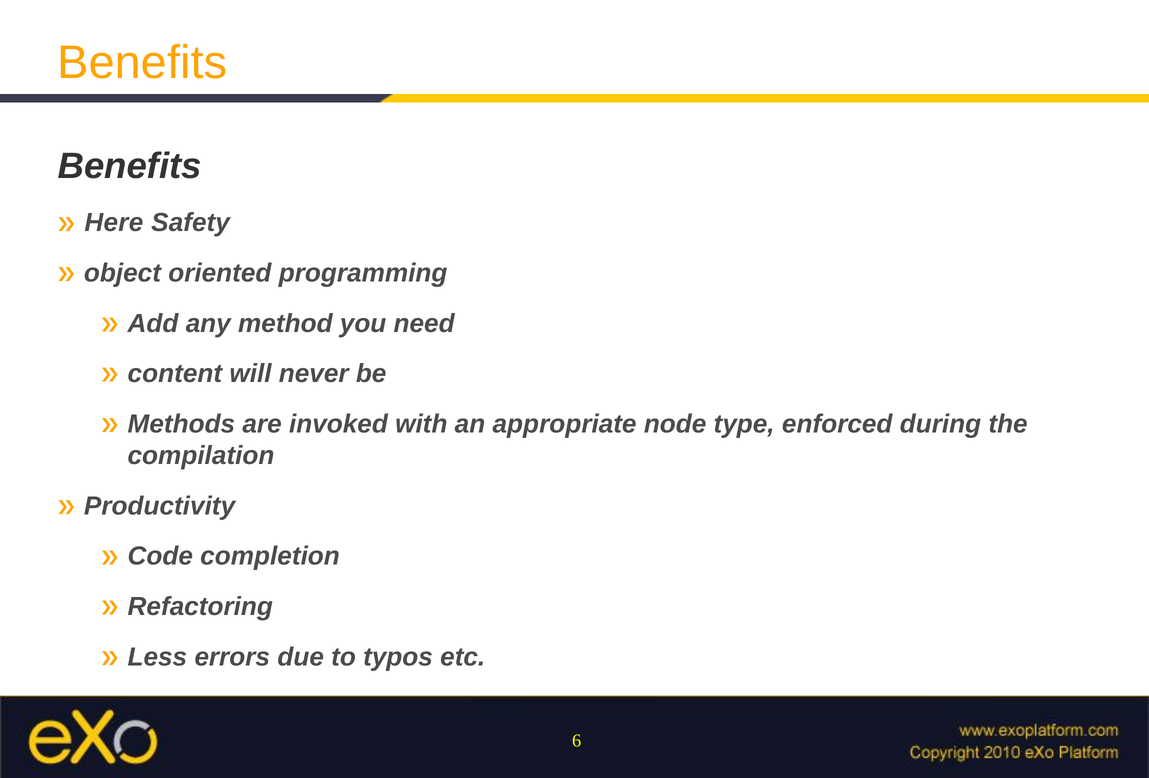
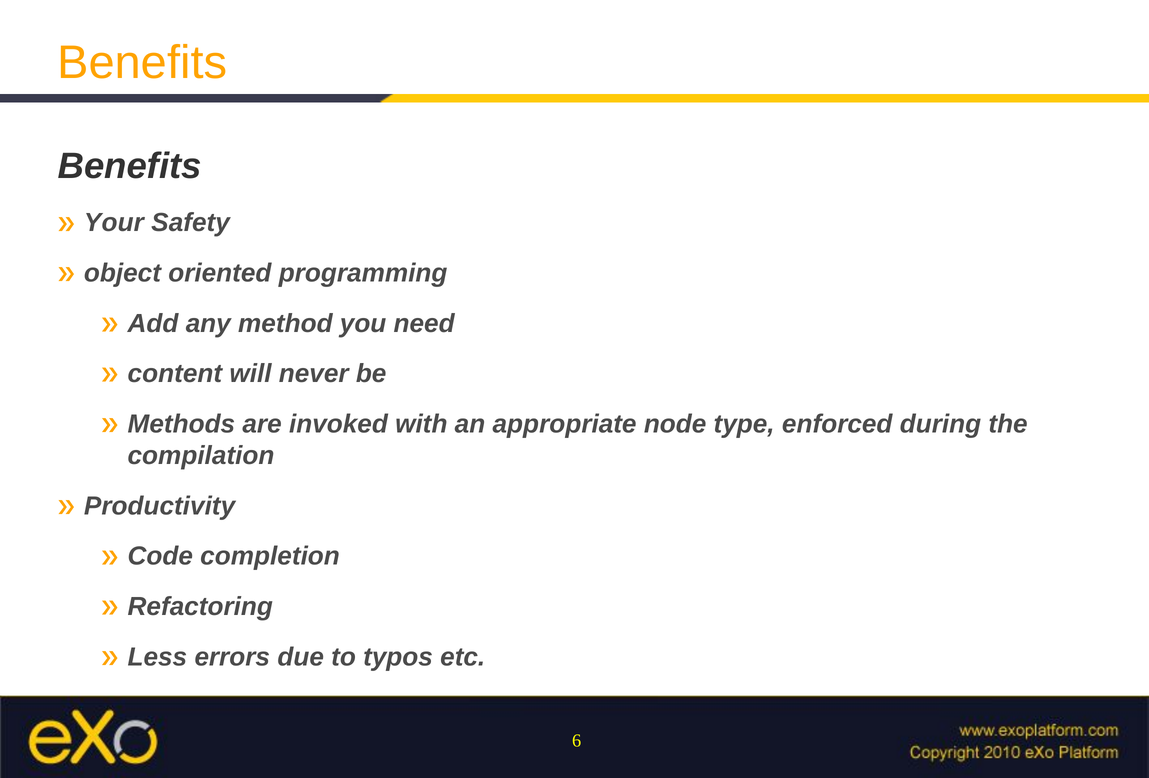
Here: Here -> Your
